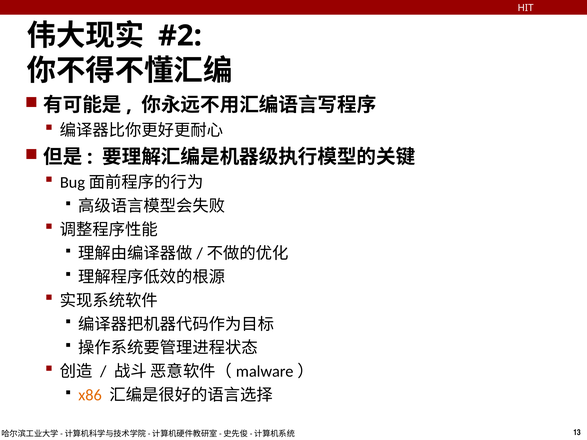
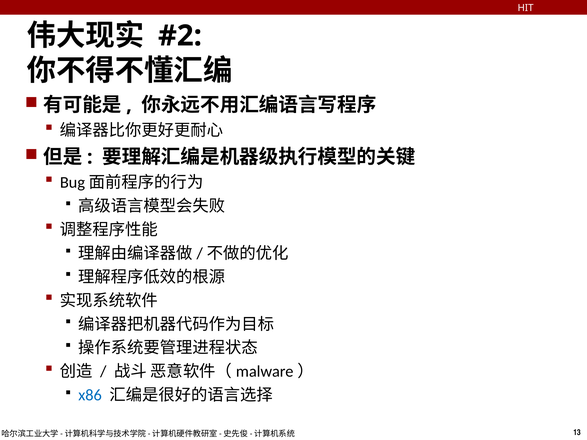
x86 colour: orange -> blue
